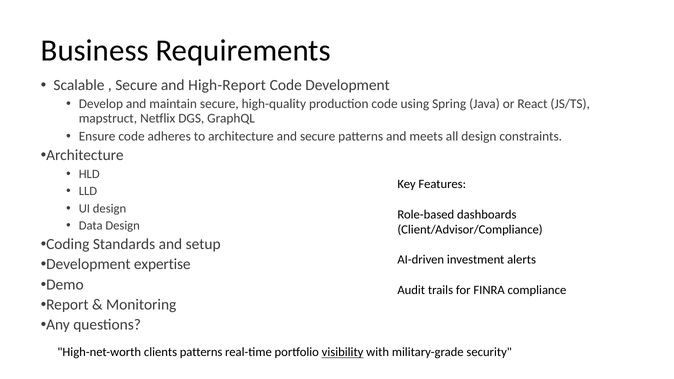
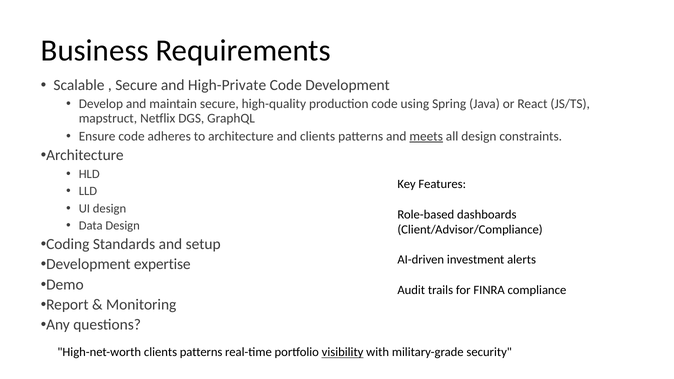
High-Report: High-Report -> High-Private
and secure: secure -> clients
meets underline: none -> present
